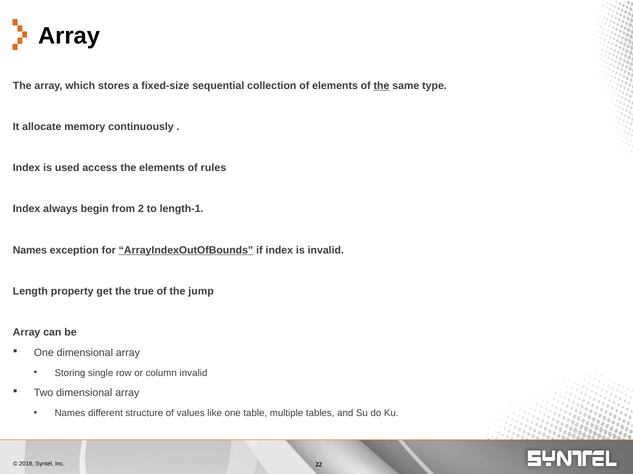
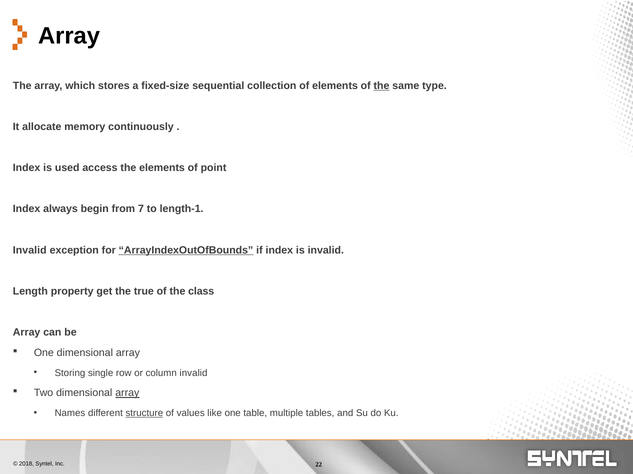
rules: rules -> point
2: 2 -> 7
Names at (30, 250): Names -> Invalid
jump: jump -> class
array at (127, 394) underline: none -> present
structure underline: none -> present
